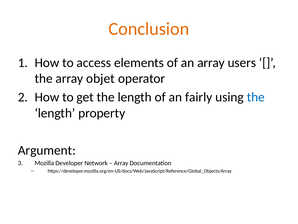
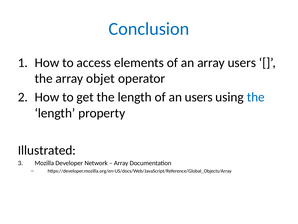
Conclusion colour: orange -> blue
an fairly: fairly -> users
Argument: Argument -> Illustrated
